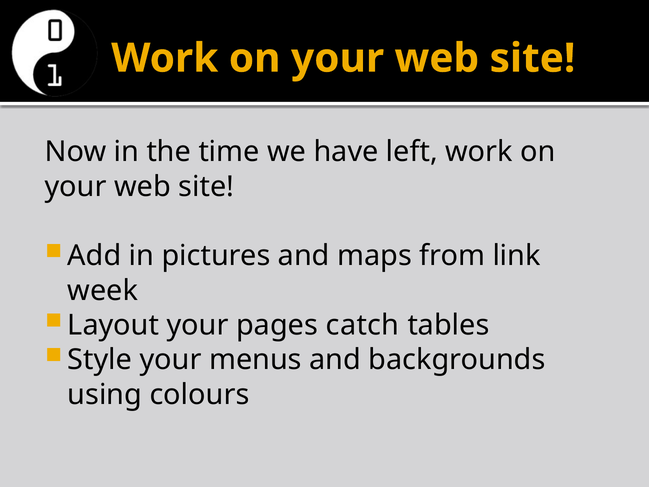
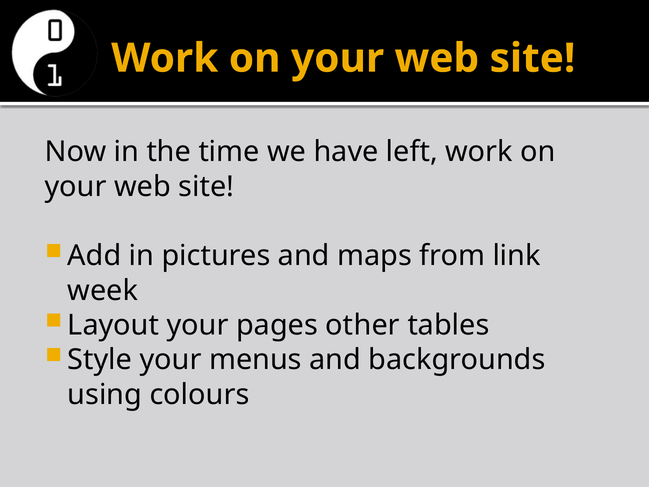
catch: catch -> other
